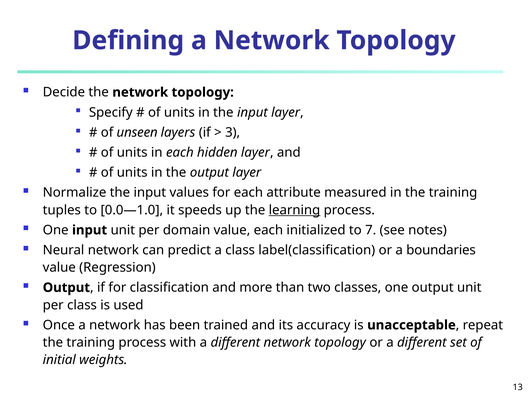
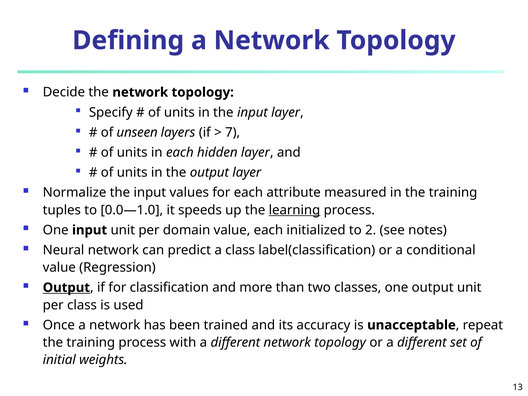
3: 3 -> 7
7: 7 -> 2
boundaries: boundaries -> conditional
Output at (66, 288) underline: none -> present
